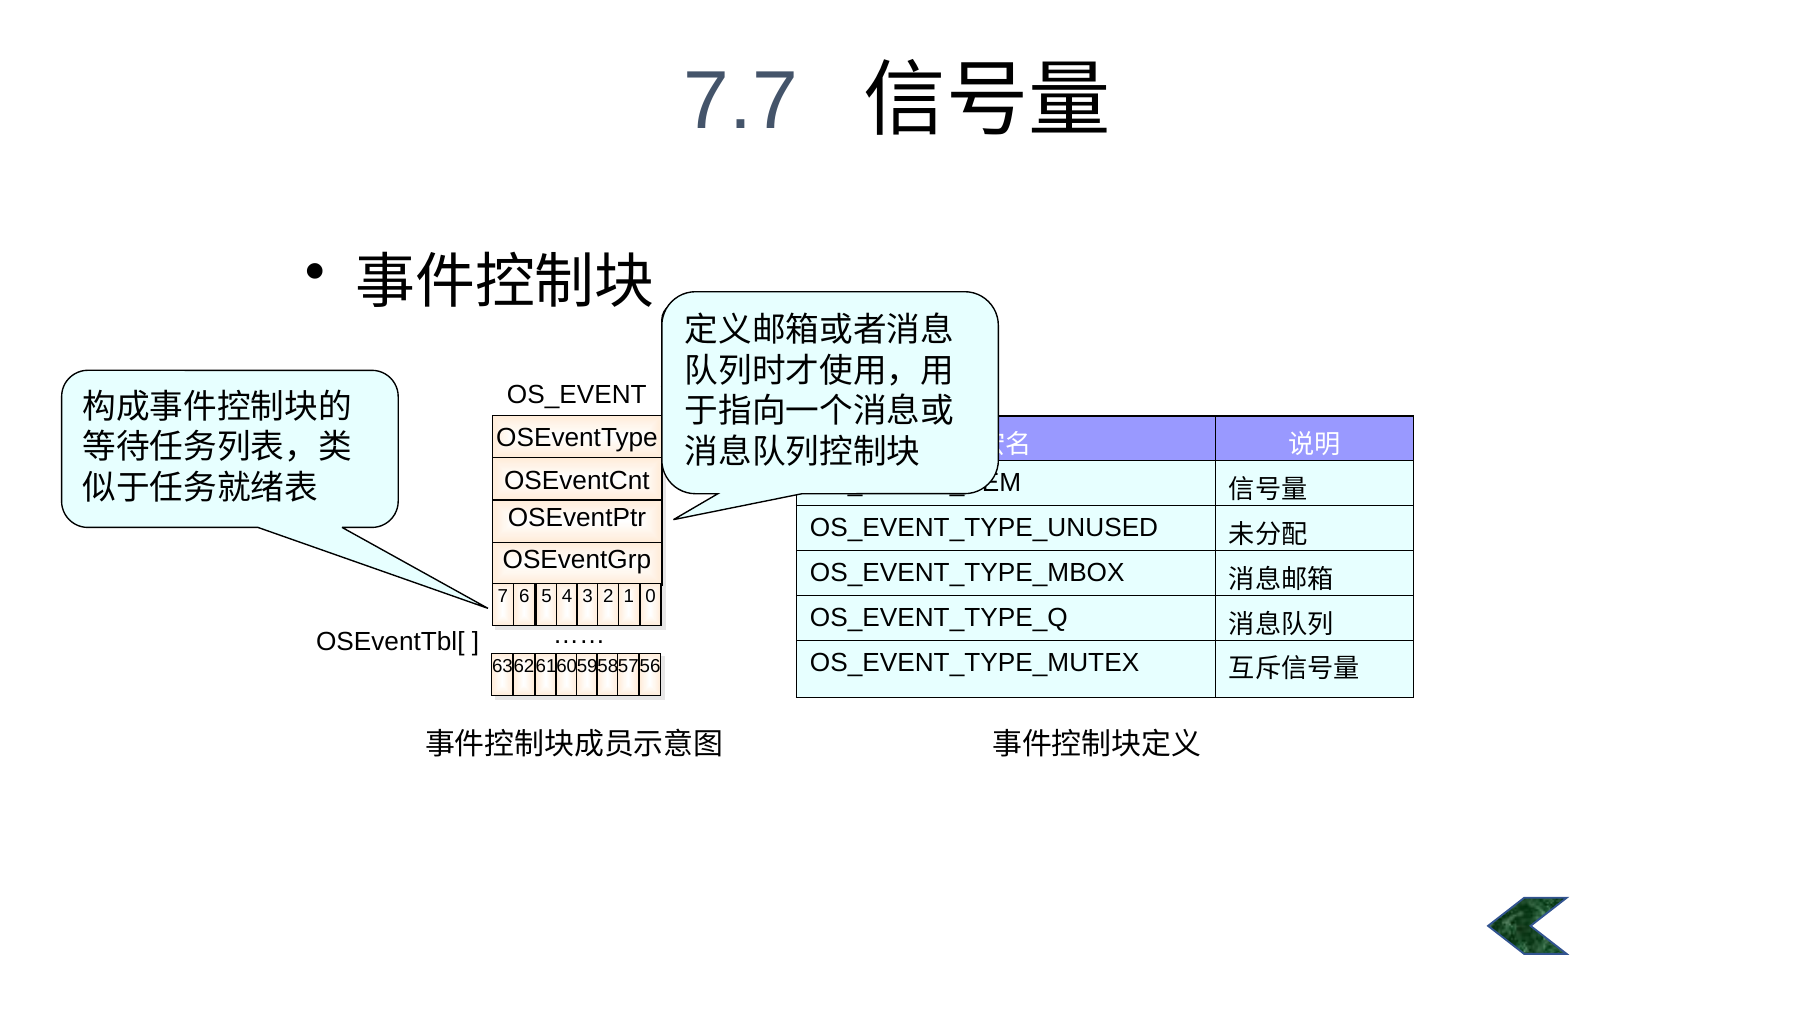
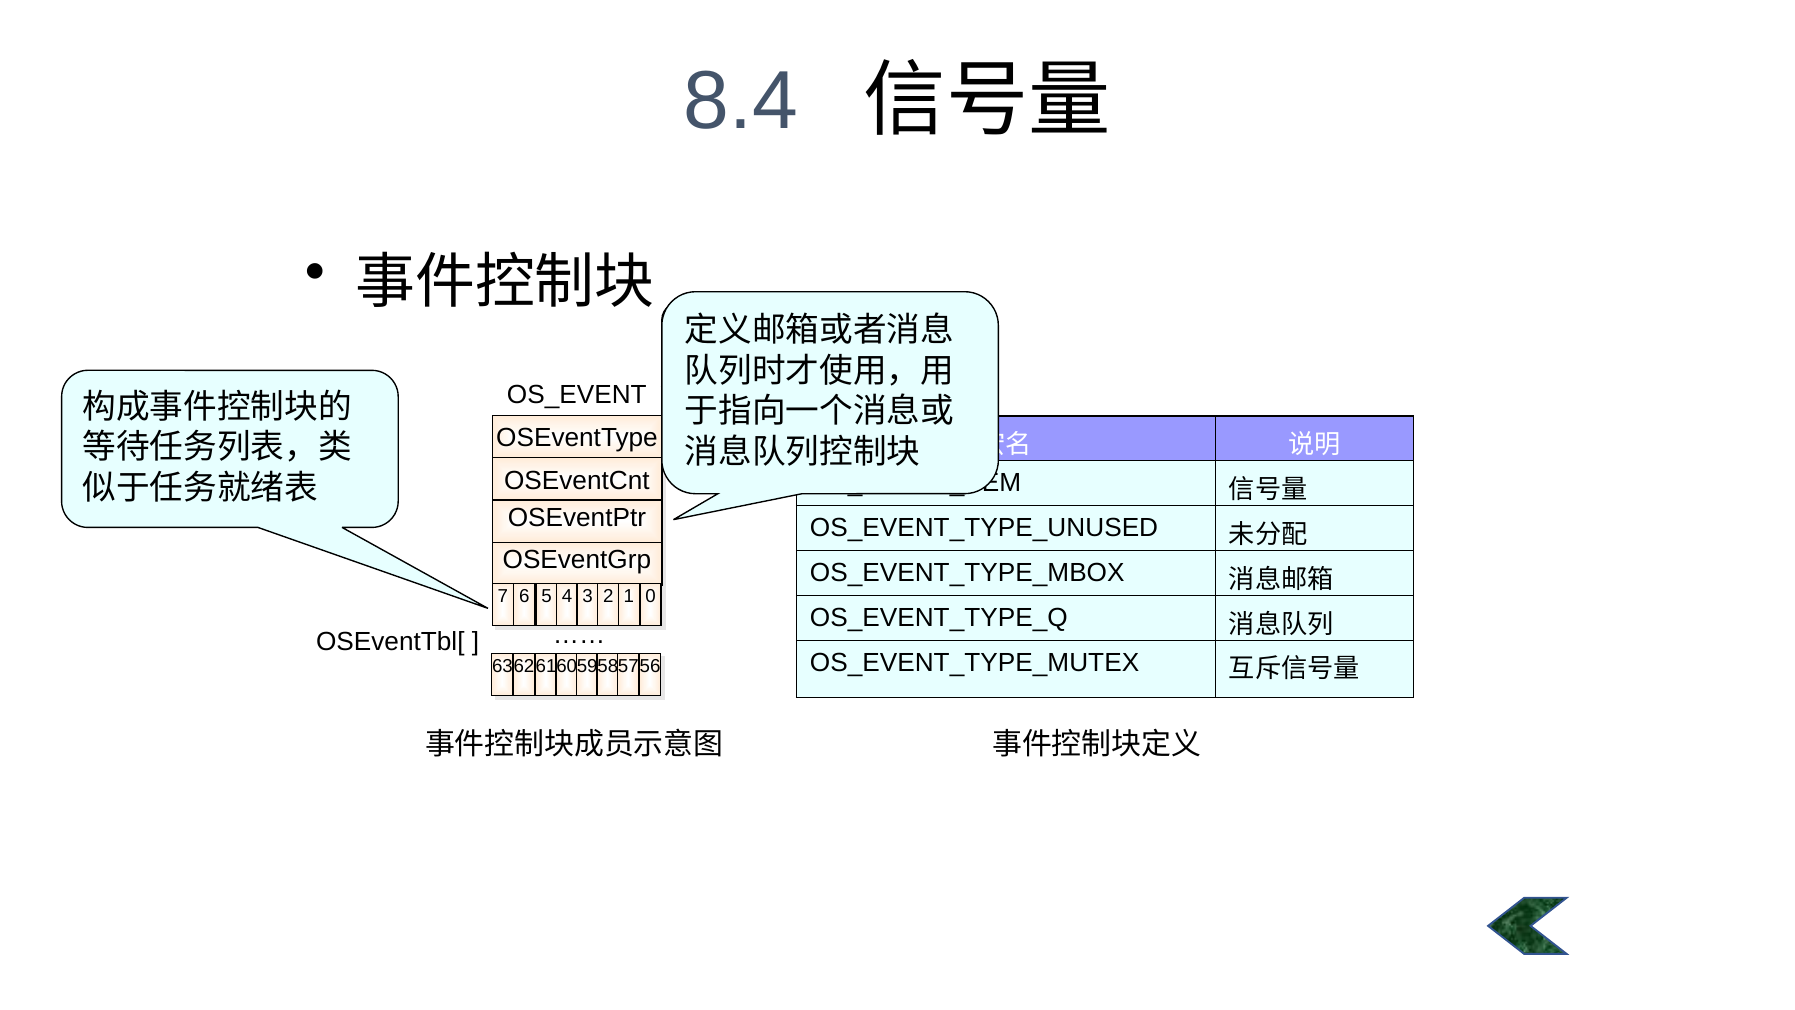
7.7: 7.7 -> 8.4
